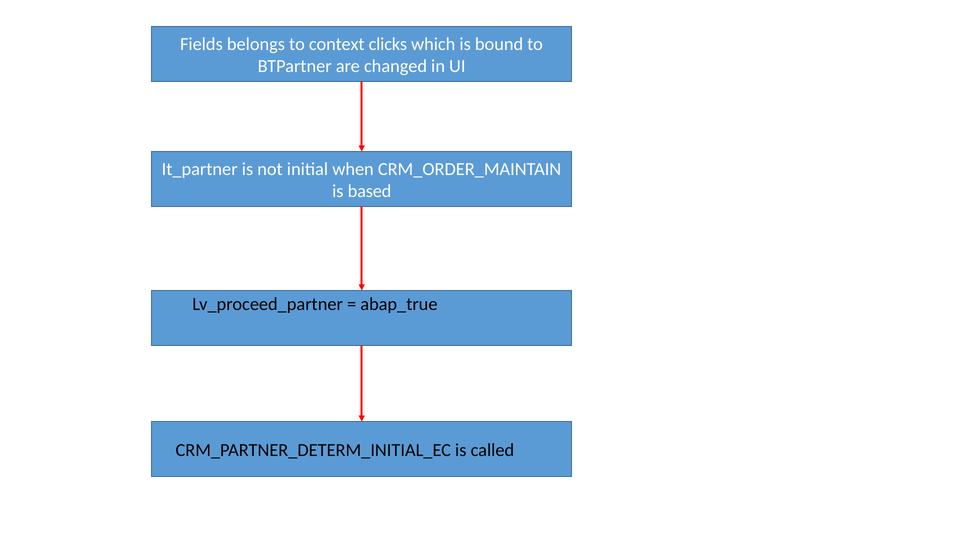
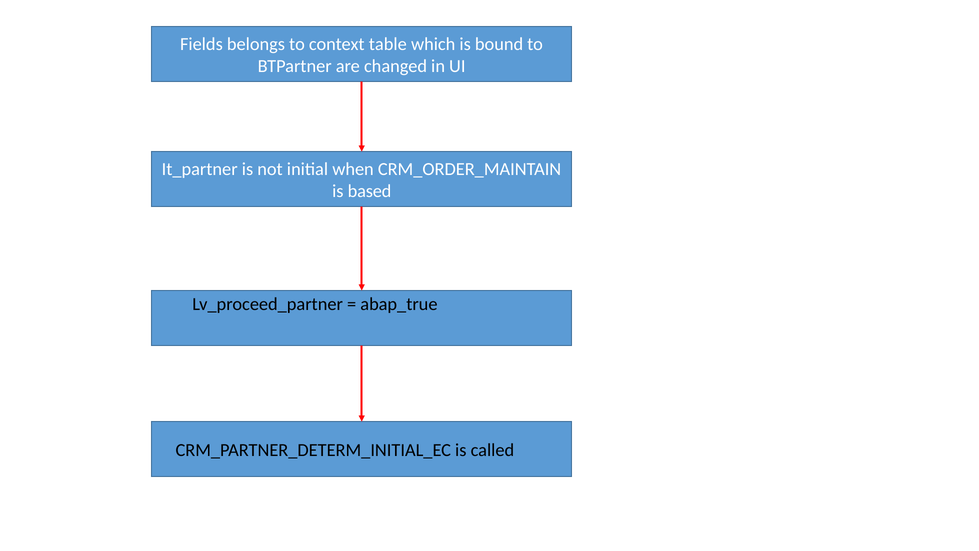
clicks: clicks -> table
